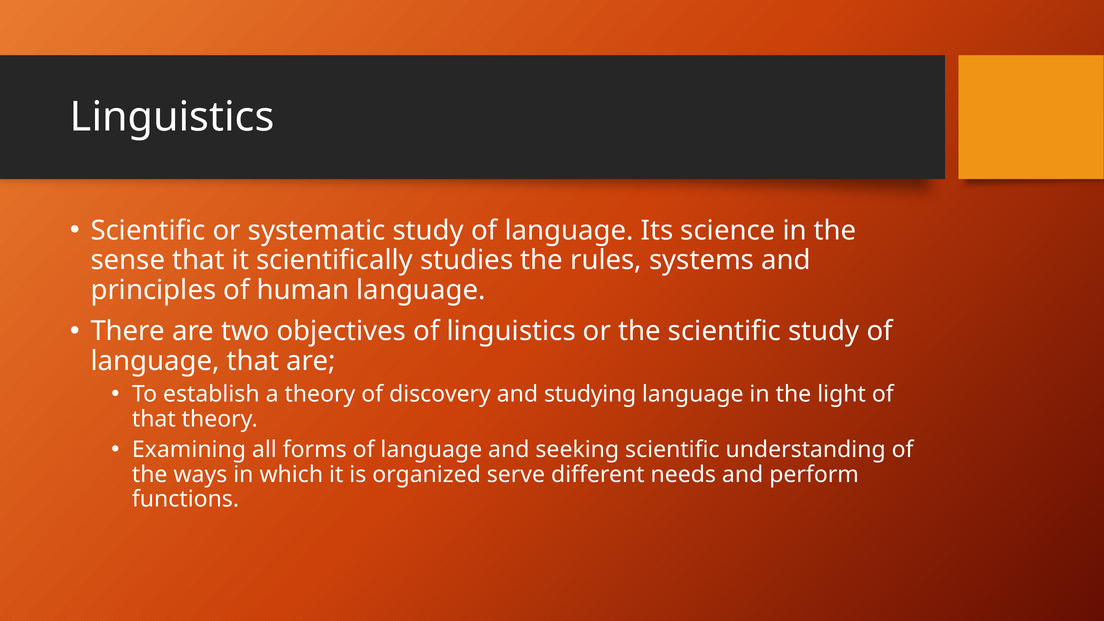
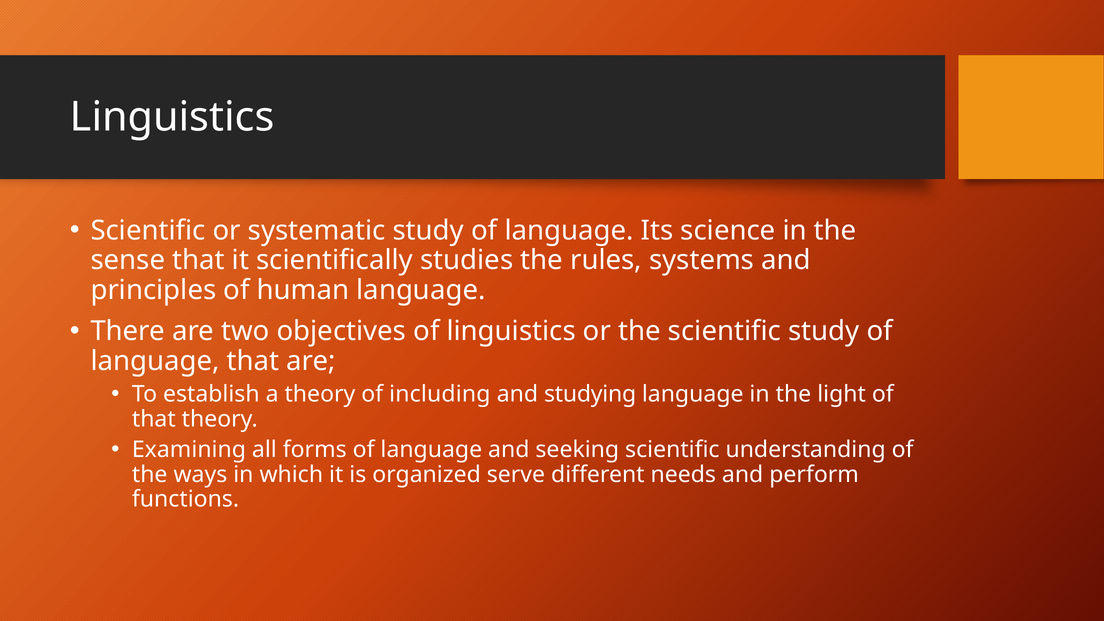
discovery: discovery -> including
